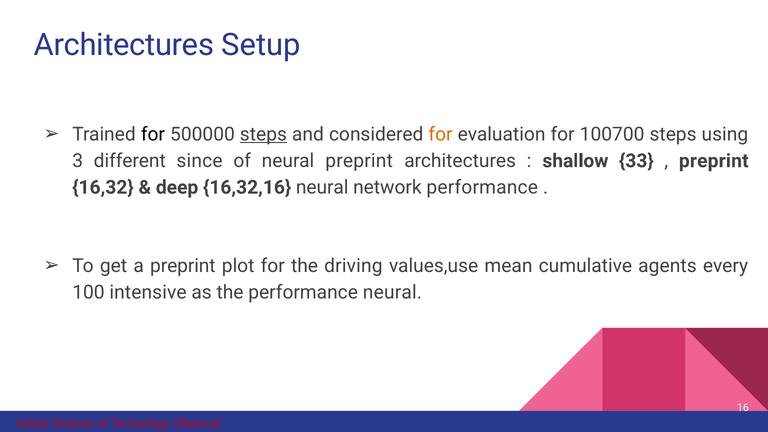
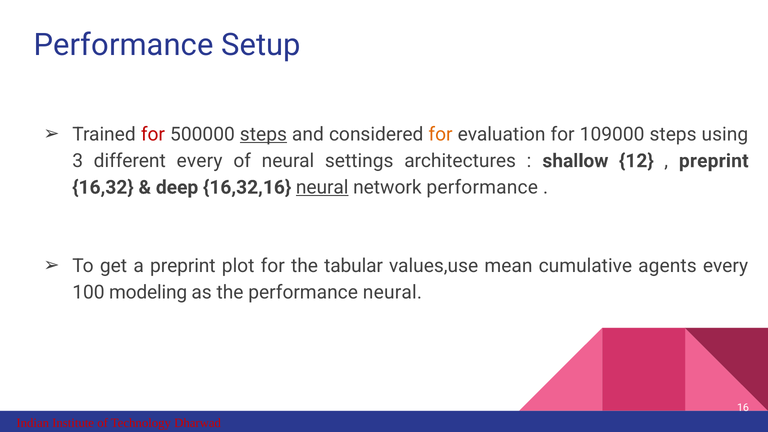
Architectures at (124, 45): Architectures -> Performance
for at (153, 134) colour: black -> red
100700: 100700 -> 109000
different since: since -> every
neural preprint: preprint -> settings
33: 33 -> 12
neural at (322, 187) underline: none -> present
driving: driving -> tabular
intensive: intensive -> modeling
